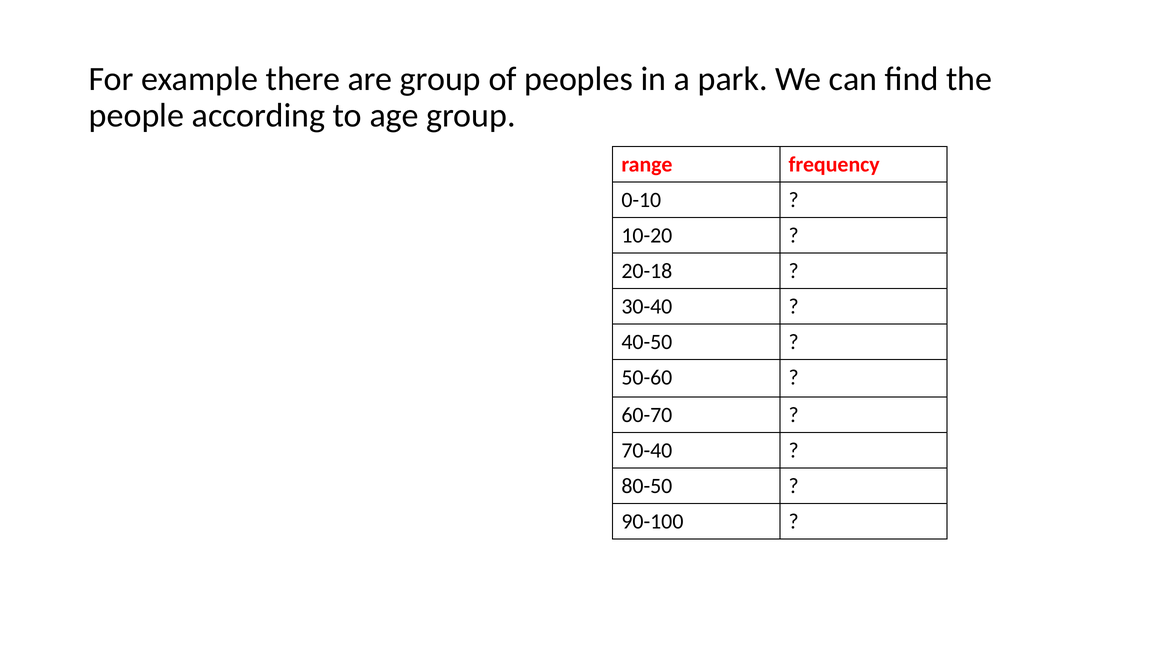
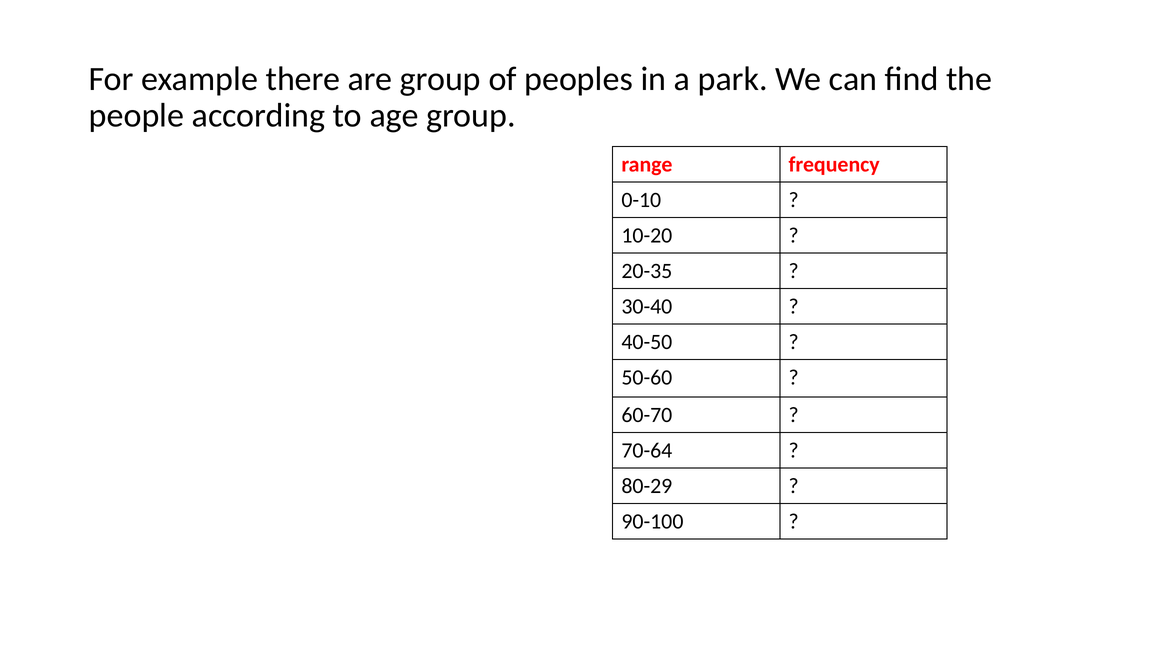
20-18: 20-18 -> 20-35
70-40: 70-40 -> 70-64
80-50: 80-50 -> 80-29
